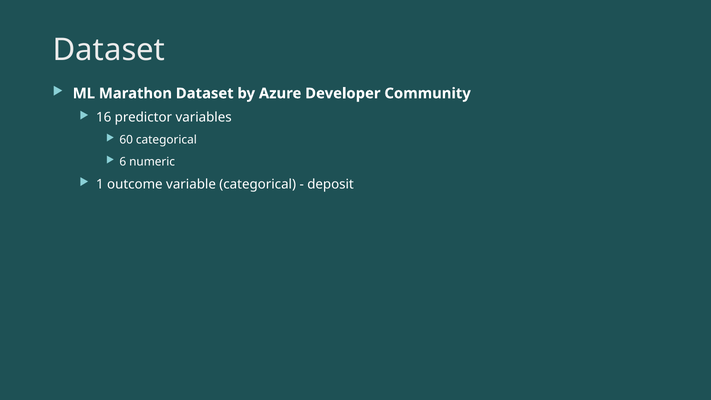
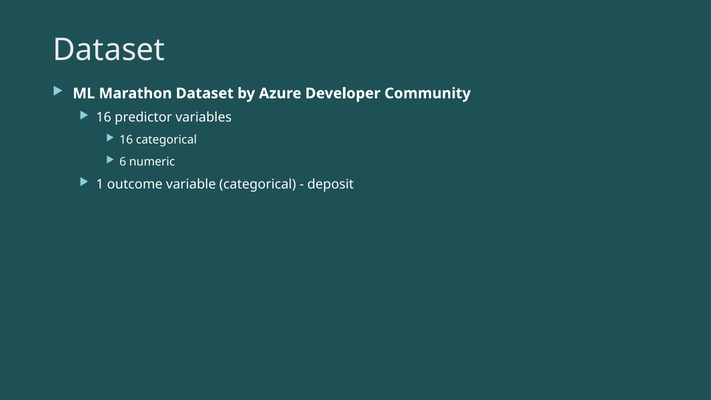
60 at (126, 140): 60 -> 16
